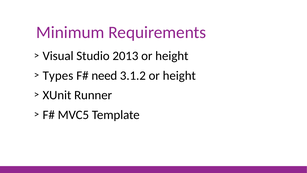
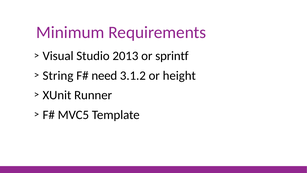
2013 or height: height -> sprintf
Types: Types -> String
